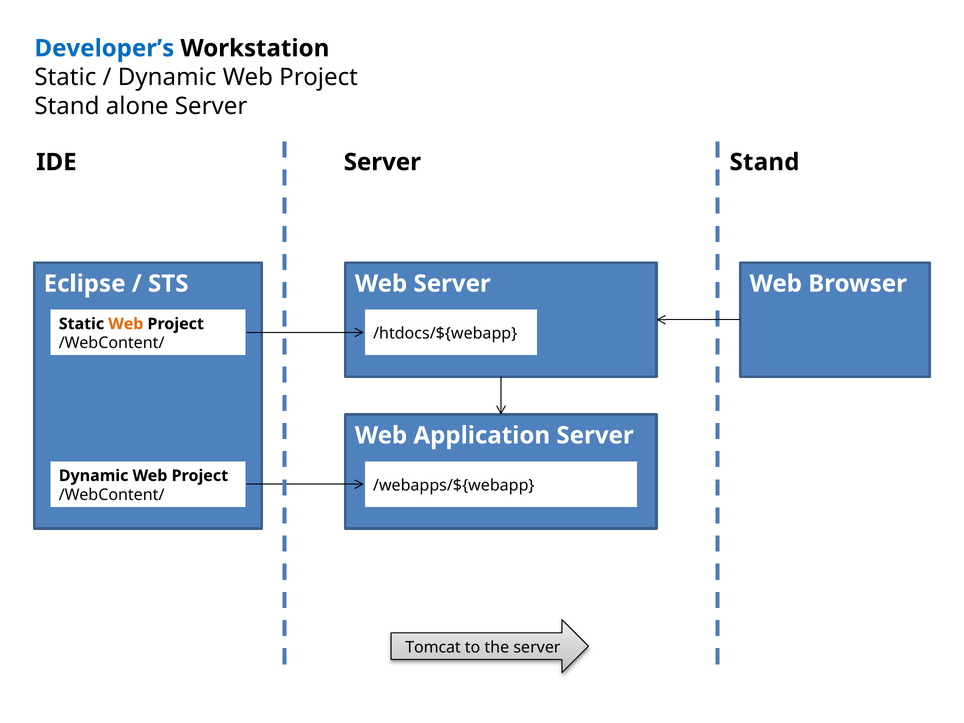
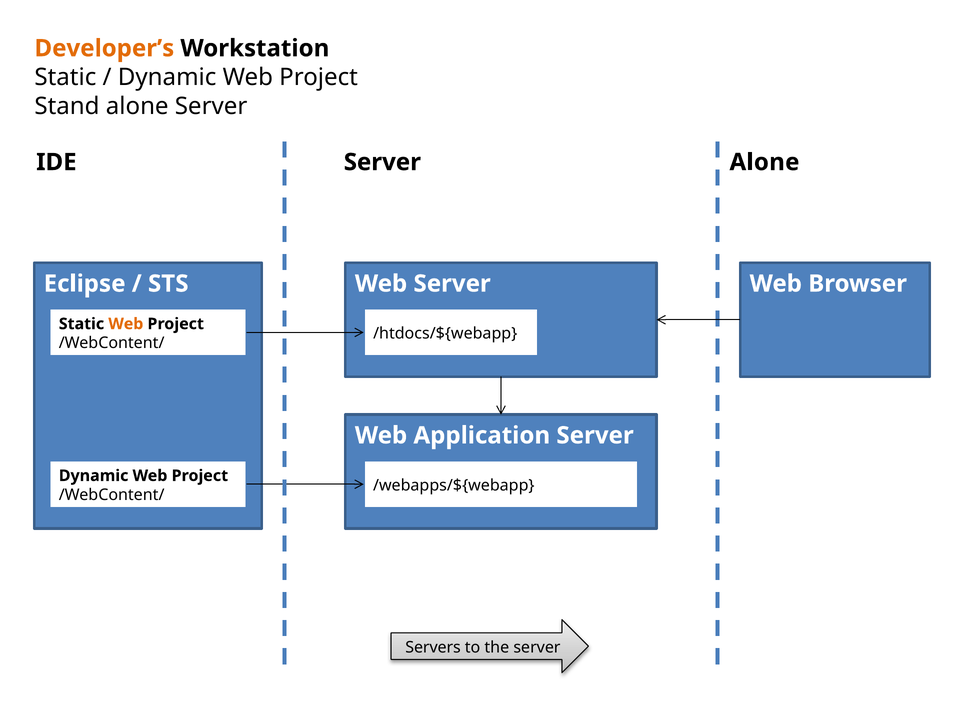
Developer’s colour: blue -> orange
Stand at (765, 162): Stand -> Alone
Tomcat: Tomcat -> Servers
